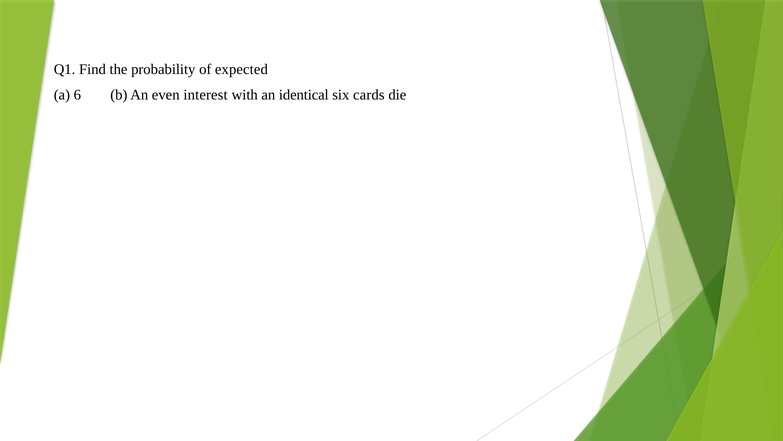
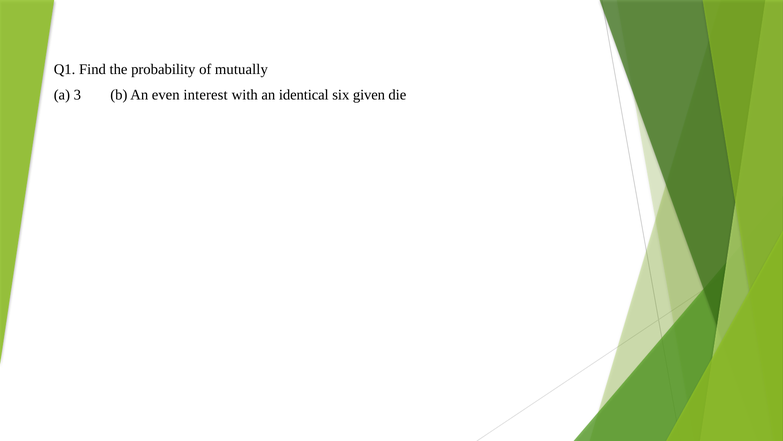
expected: expected -> mutually
6: 6 -> 3
cards: cards -> given
